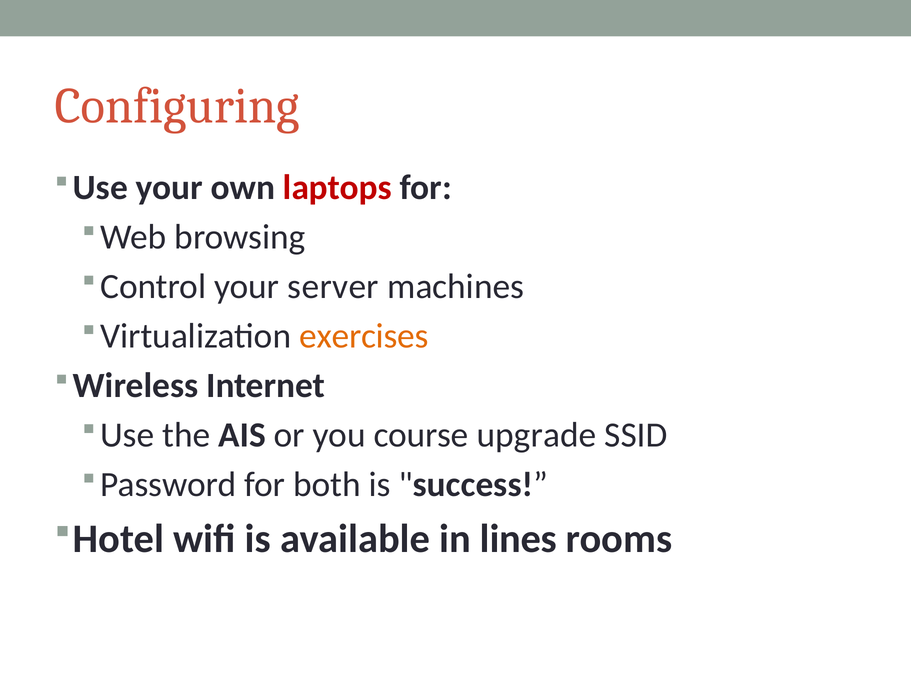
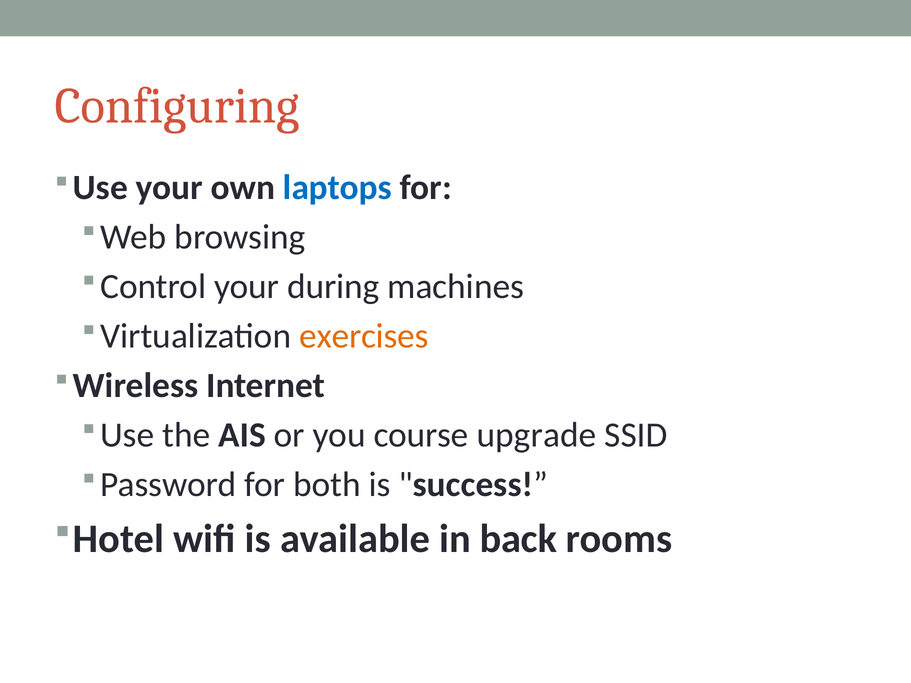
laptops colour: red -> blue
server: server -> during
lines: lines -> back
